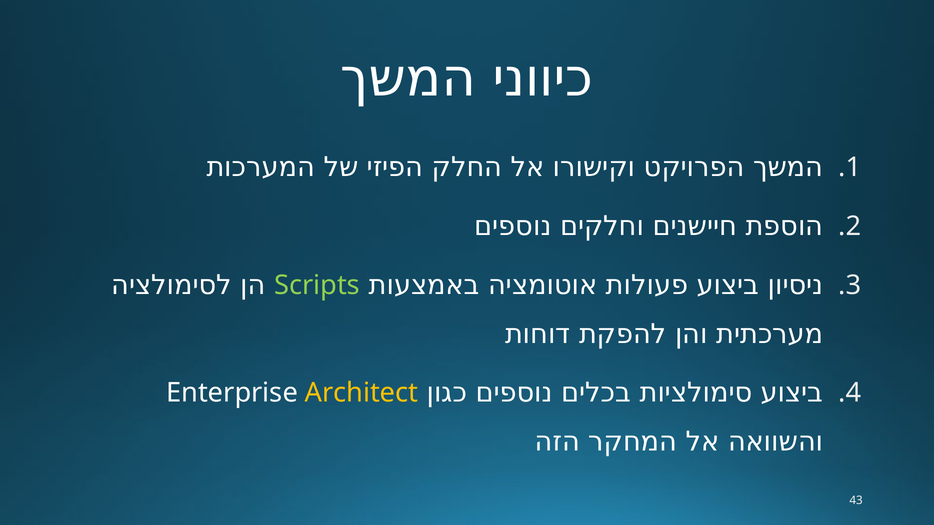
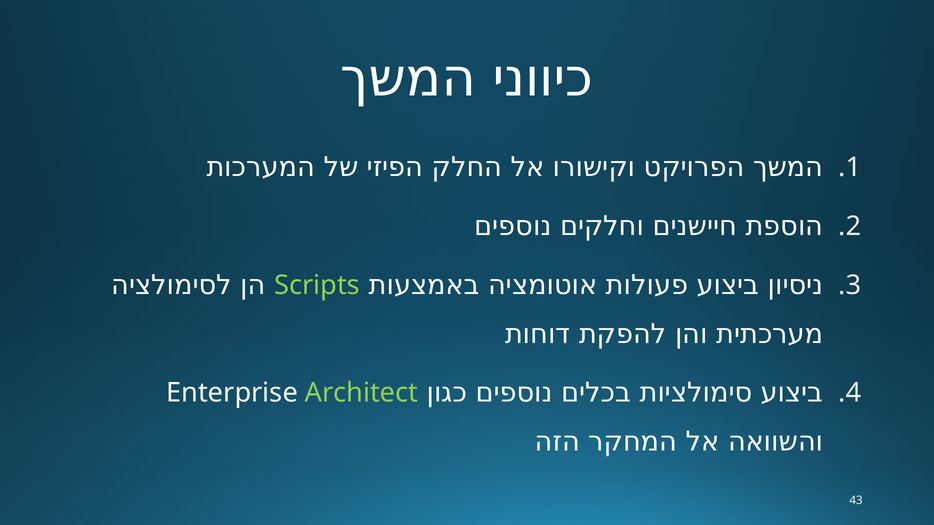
Architect colour: yellow -> light green
